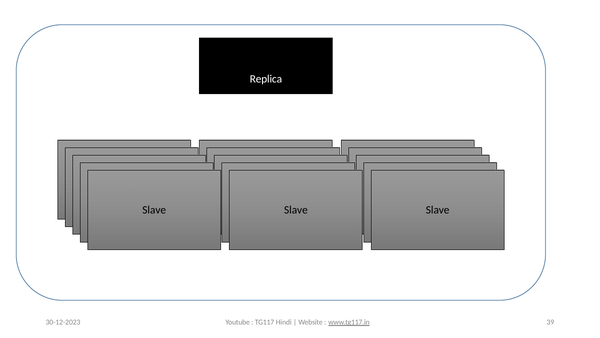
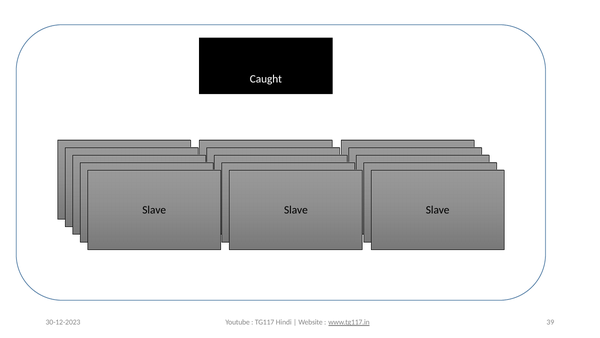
Replica: Replica -> Caught
